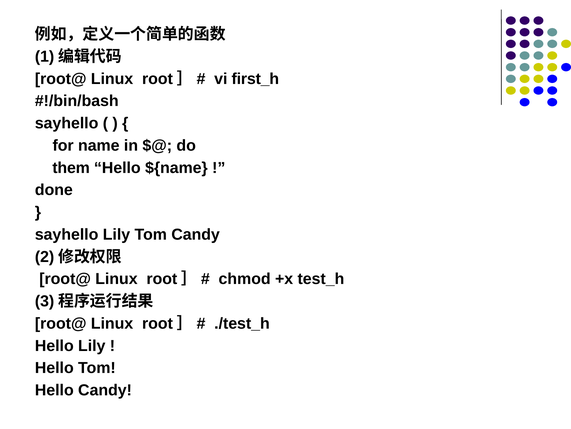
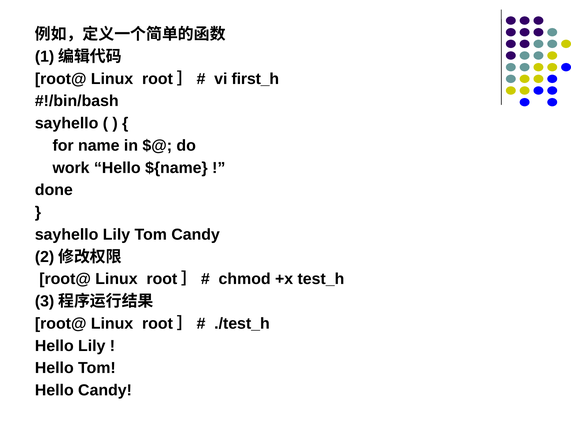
them: them -> work
